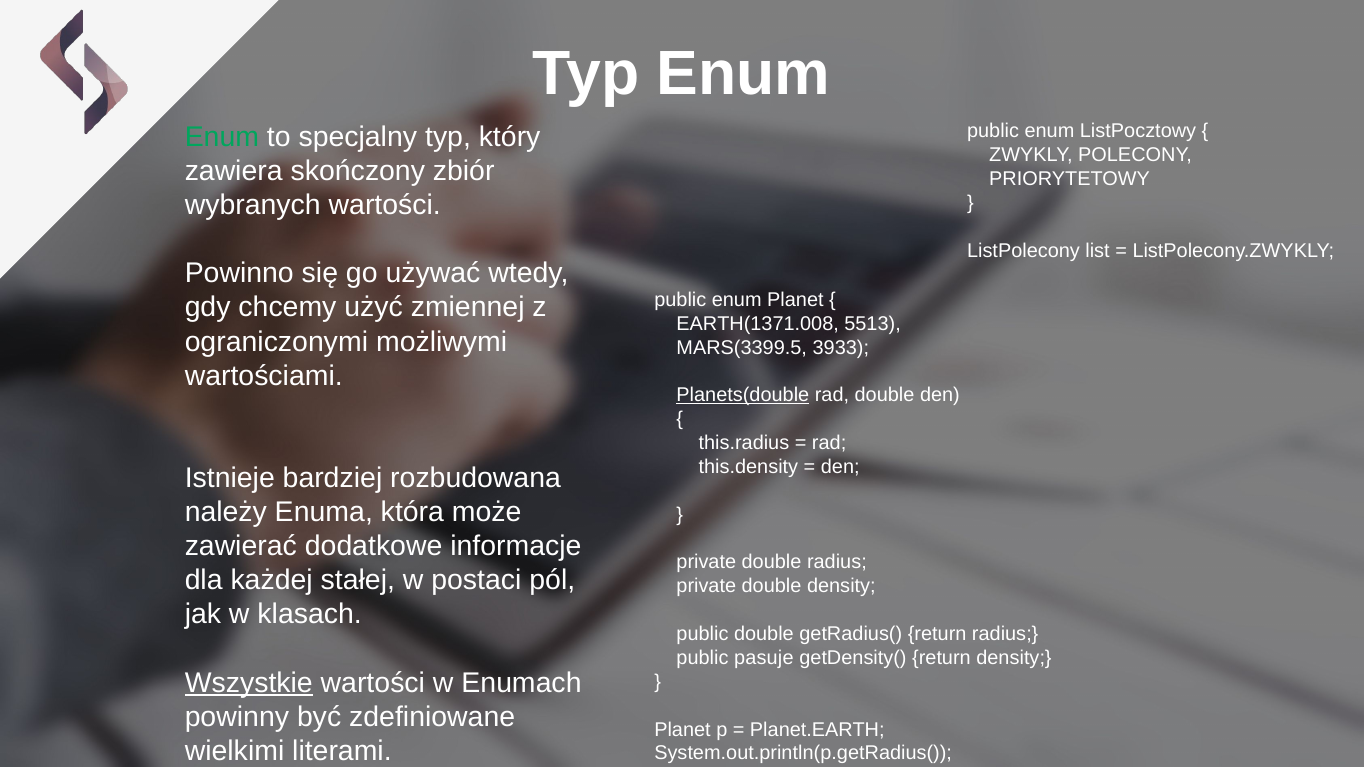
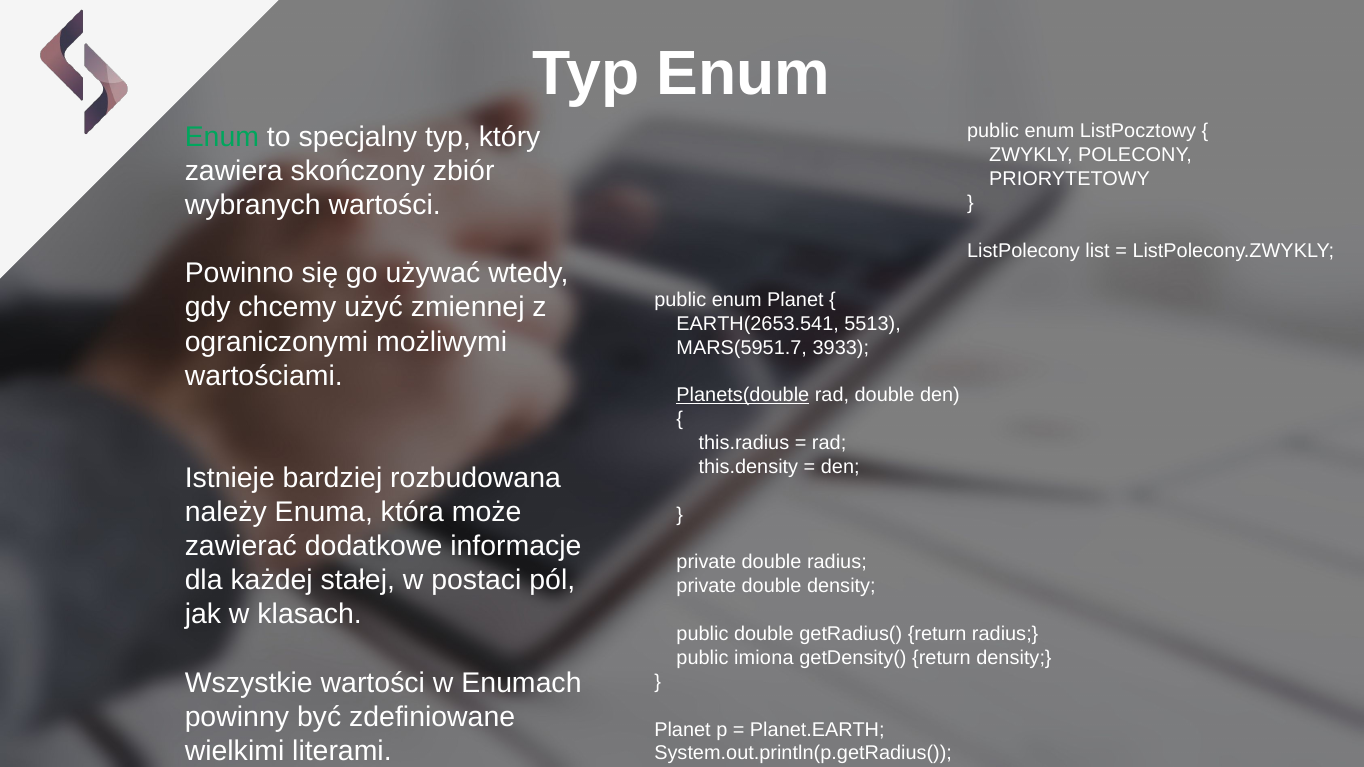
EARTH(1371.008: EARTH(1371.008 -> EARTH(2653.541
MARS(3399.5: MARS(3399.5 -> MARS(5951.7
pasuje: pasuje -> imiona
Wszystkie underline: present -> none
